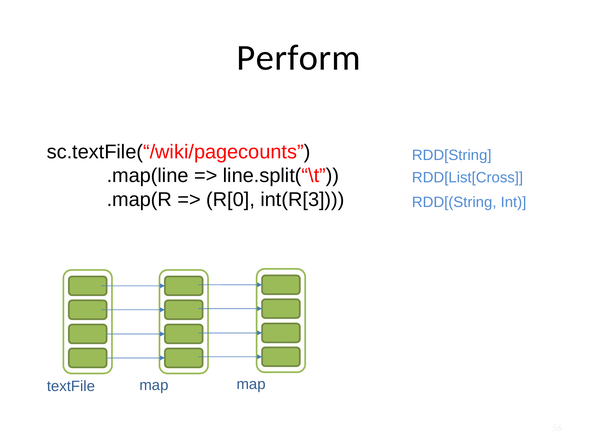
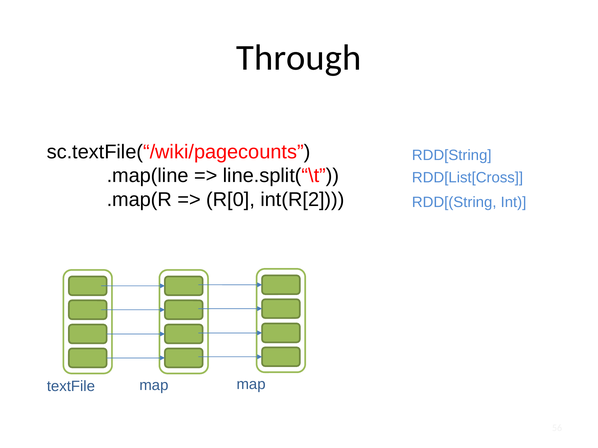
Perform: Perform -> Through
int(R[3: int(R[3 -> int(R[2
